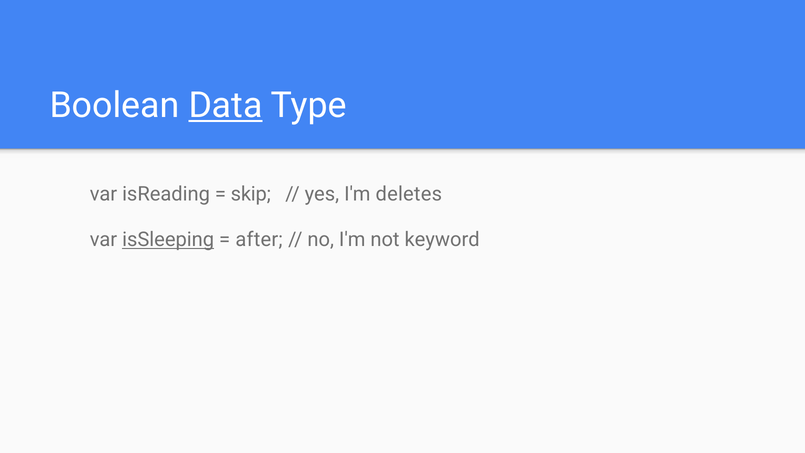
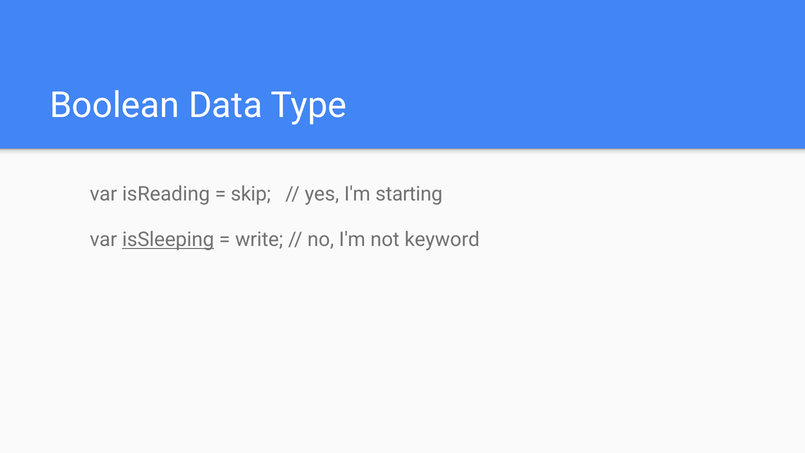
Data underline: present -> none
deletes: deletes -> starting
after: after -> write
